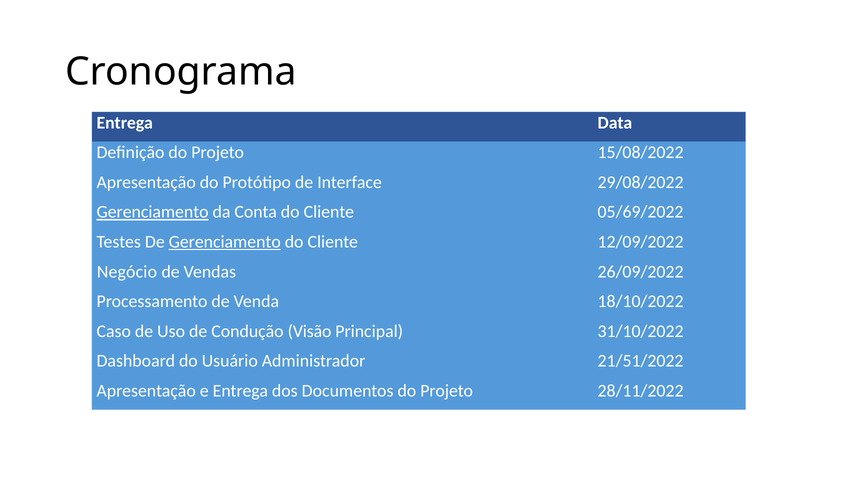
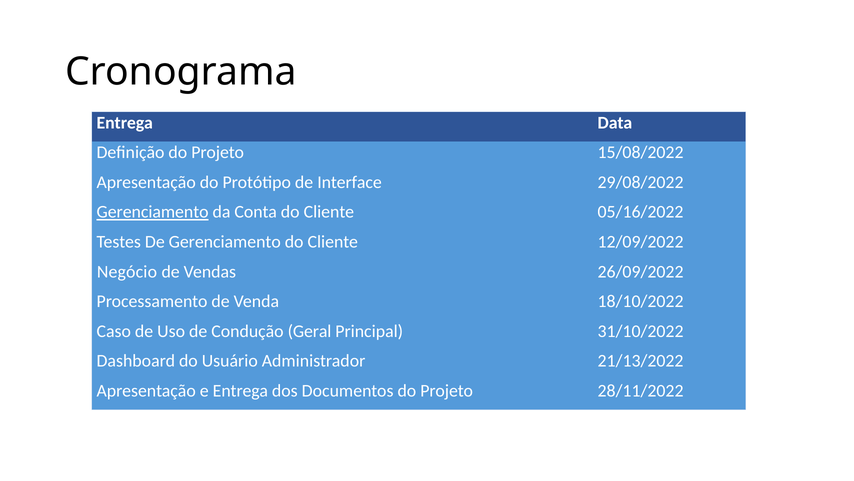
05/69/2022: 05/69/2022 -> 05/16/2022
Gerenciamento at (225, 242) underline: present -> none
Visão: Visão -> Geral
21/51/2022: 21/51/2022 -> 21/13/2022
